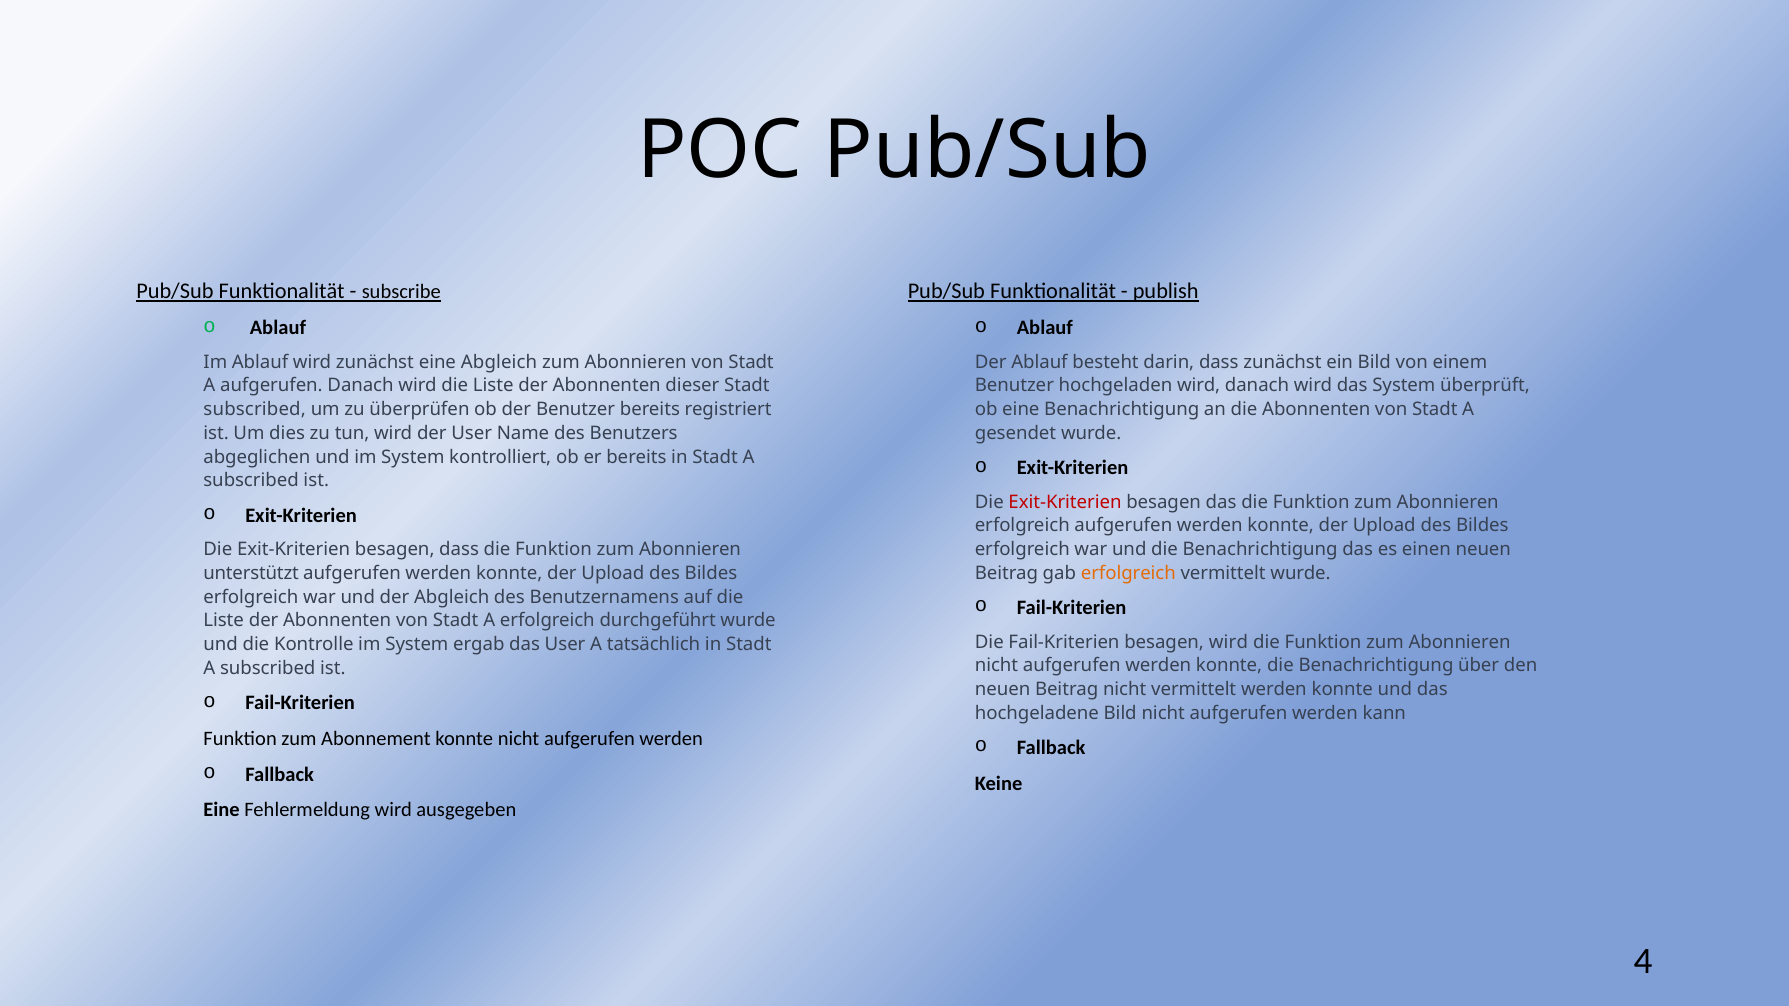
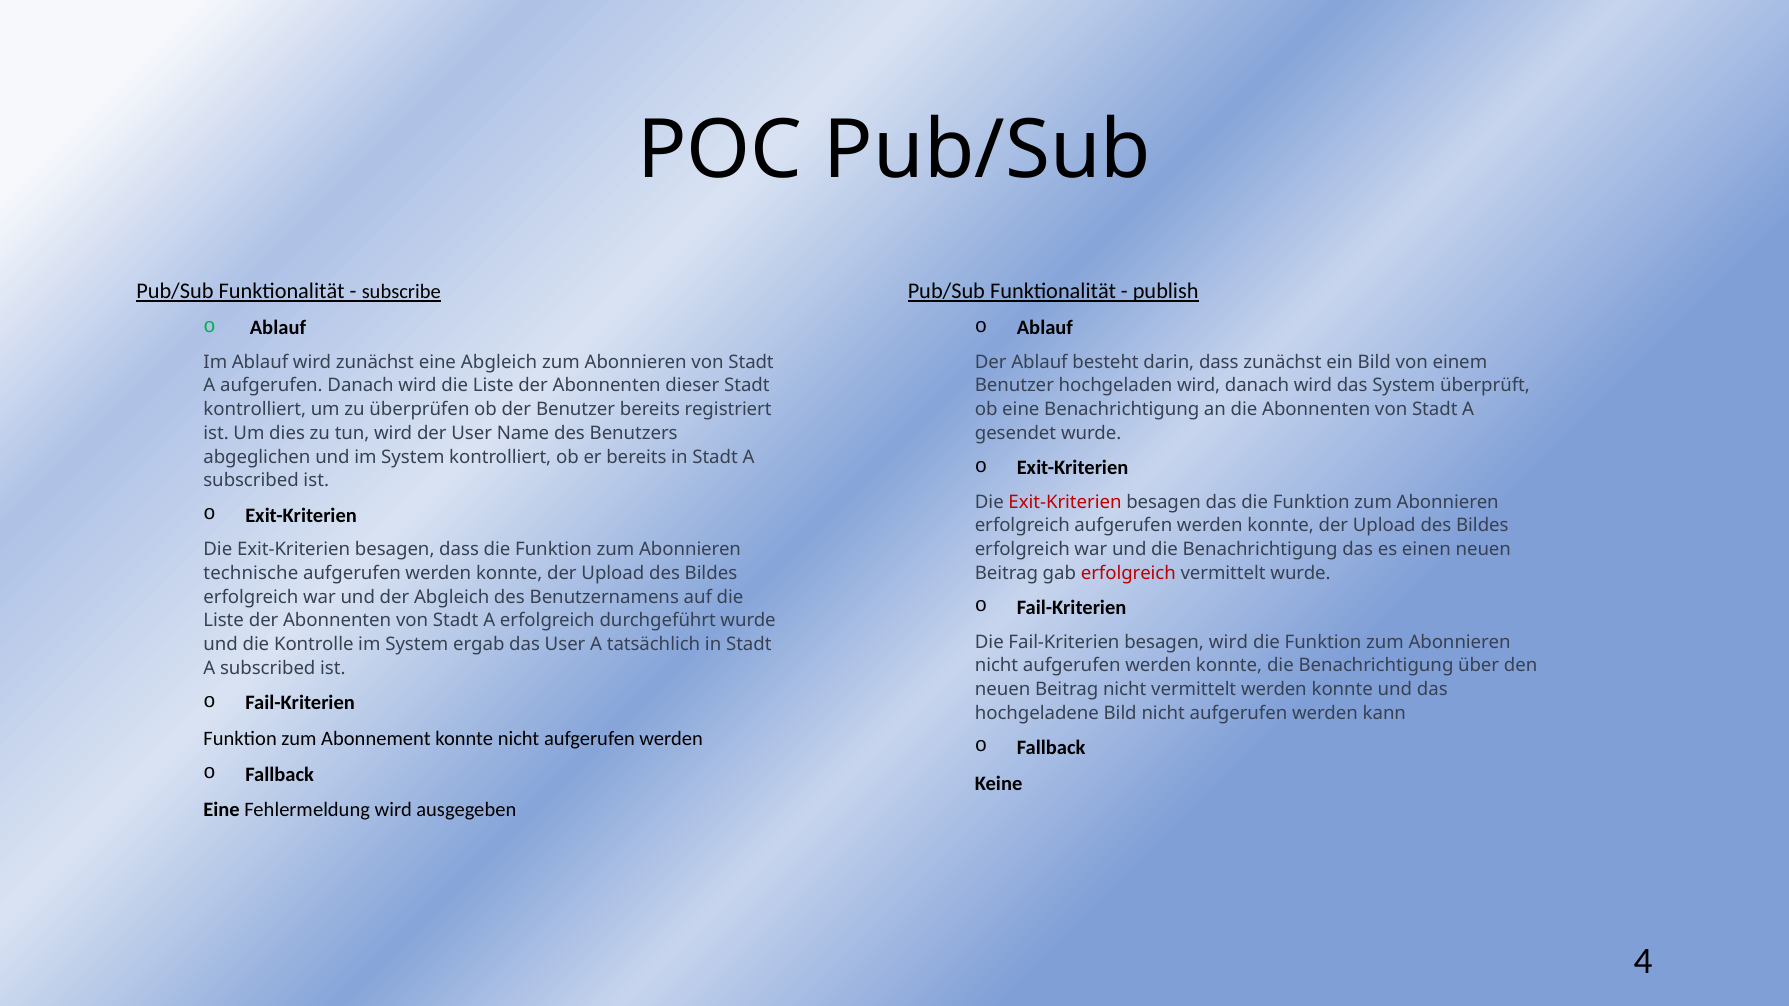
subscribed at (255, 410): subscribed -> kontrolliert
unterstützt: unterstützt -> technische
erfolgreich at (1128, 573) colour: orange -> red
